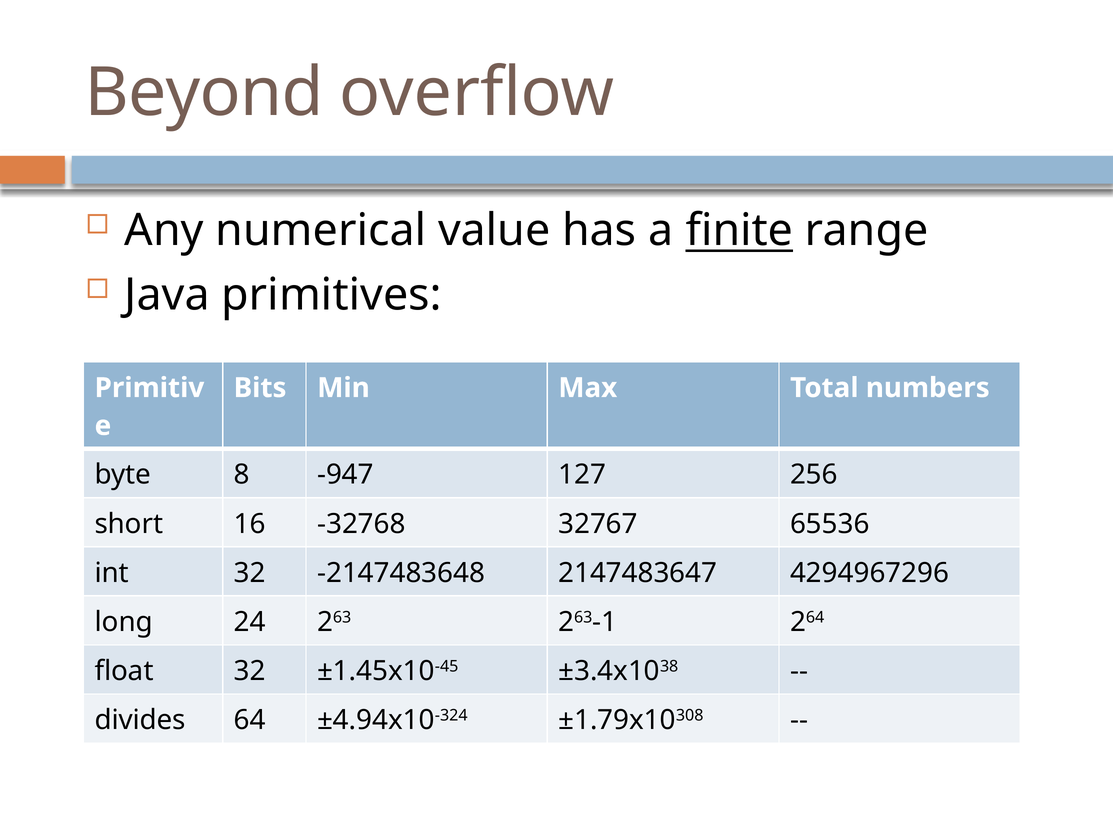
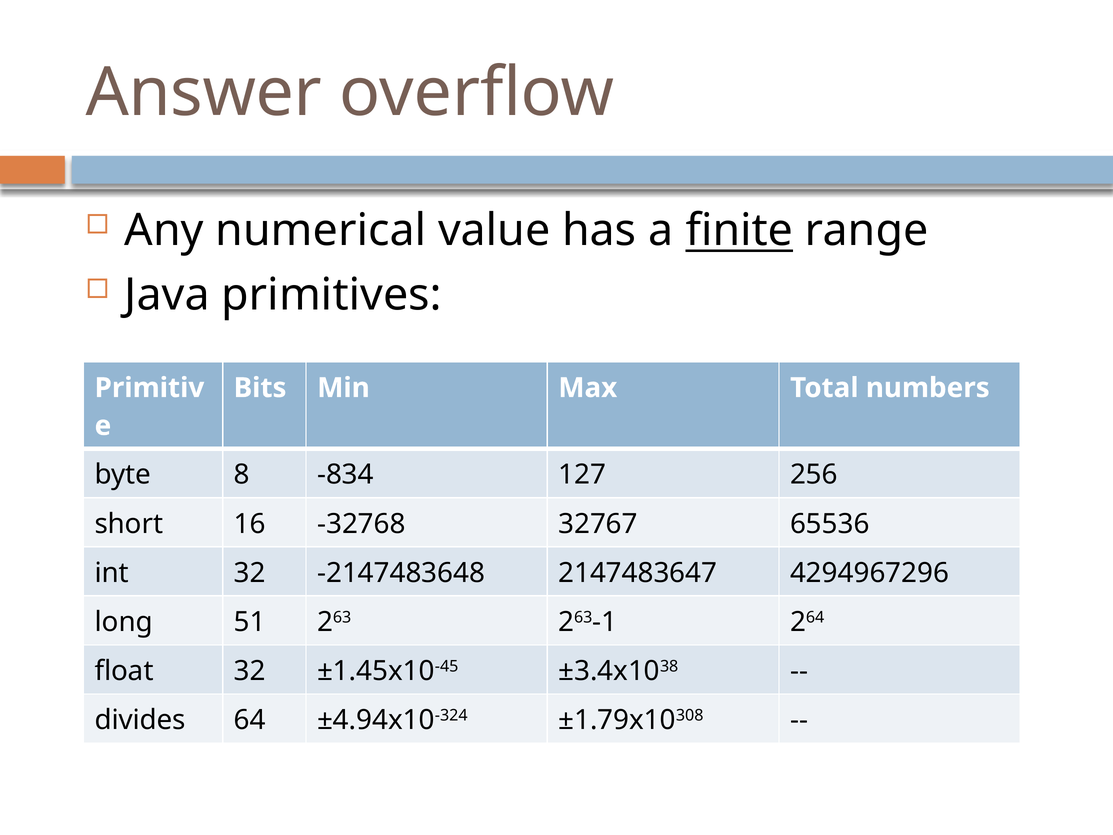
Beyond: Beyond -> Answer
-947: -947 -> -834
24: 24 -> 51
